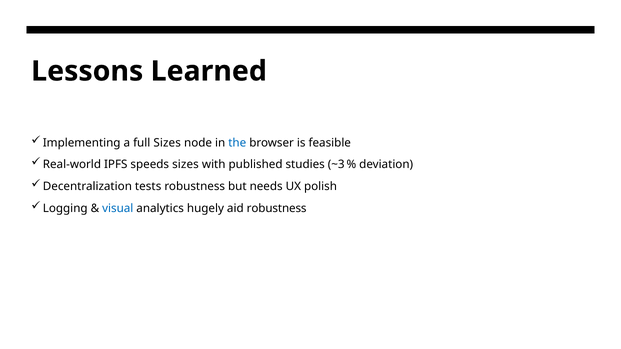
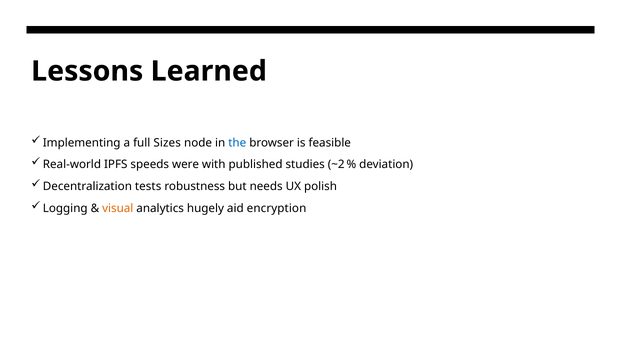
speeds sizes: sizes -> were
~3: ~3 -> ~2
visual colour: blue -> orange
aid robustness: robustness -> encryption
